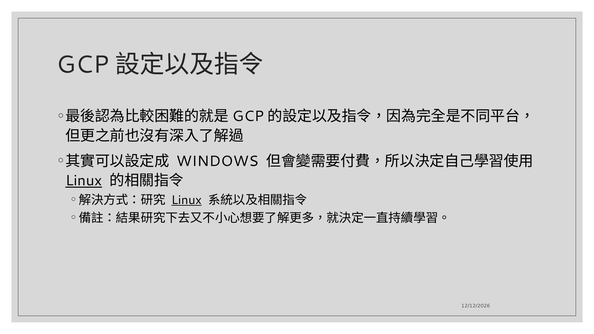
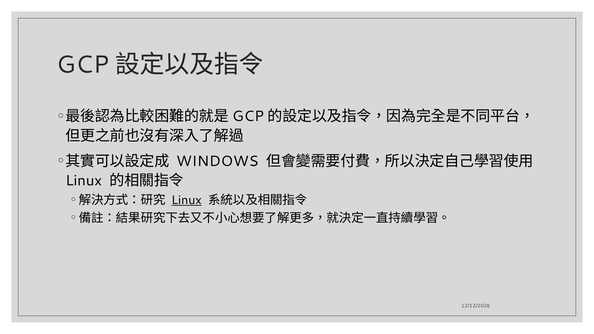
Linux at (84, 181) underline: present -> none
